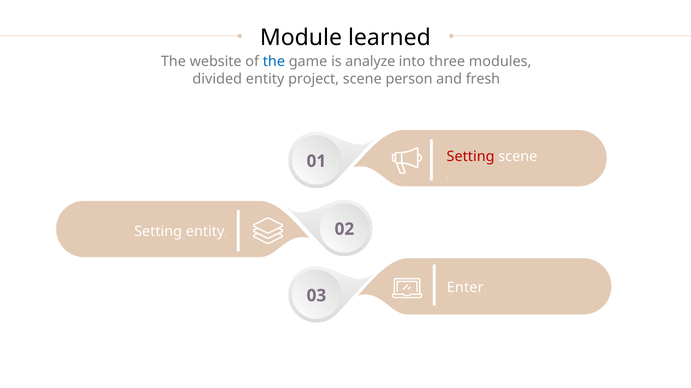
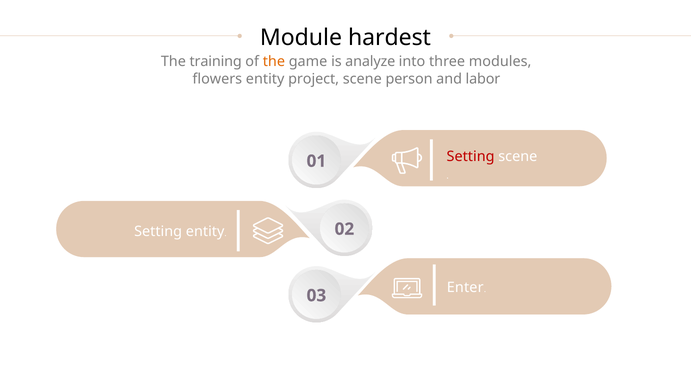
learned: learned -> hardest
website: website -> training
the at (274, 62) colour: blue -> orange
divided: divided -> flowers
fresh: fresh -> labor
